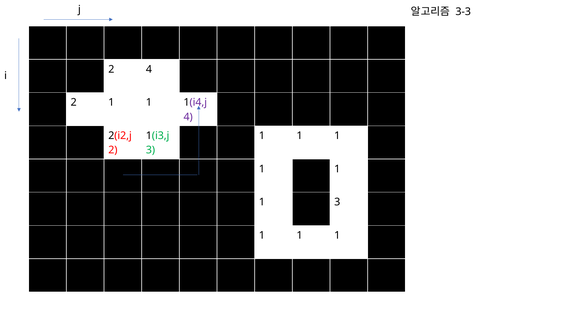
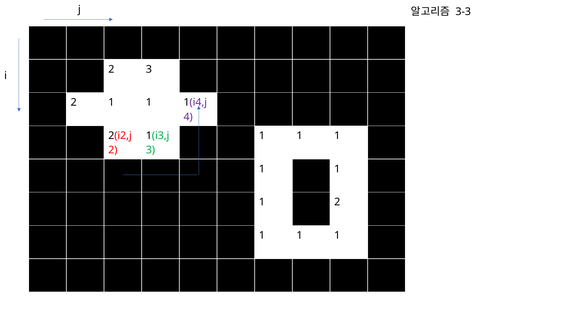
2 4: 4 -> 3
1 3: 3 -> 2
